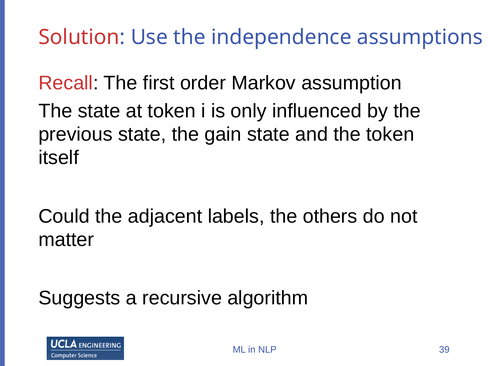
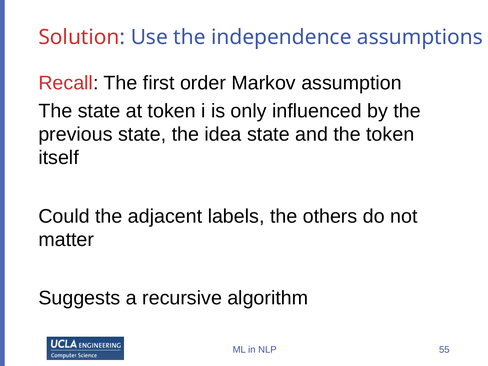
gain: gain -> idea
39: 39 -> 55
